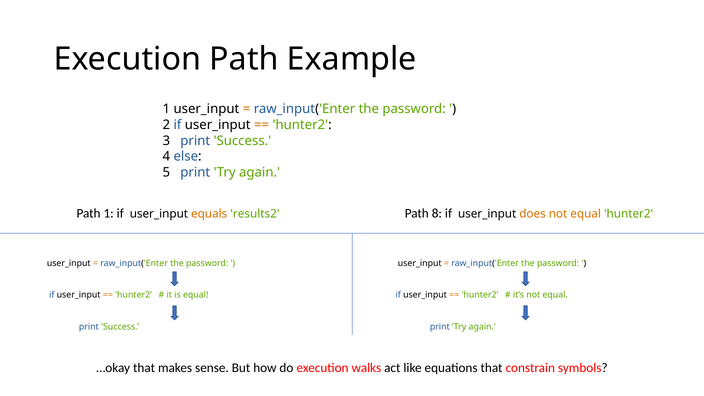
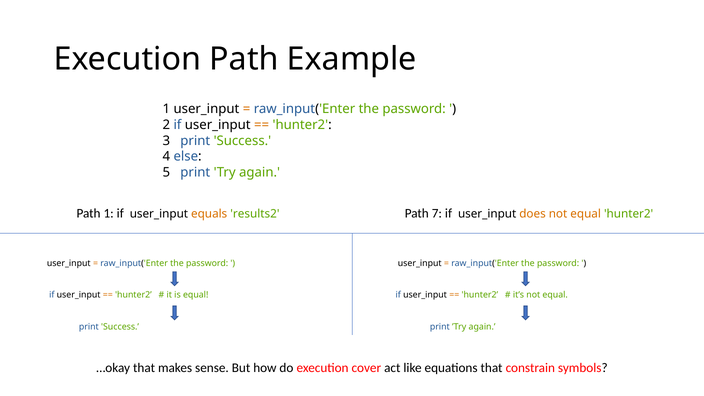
8: 8 -> 7
walks: walks -> cover
